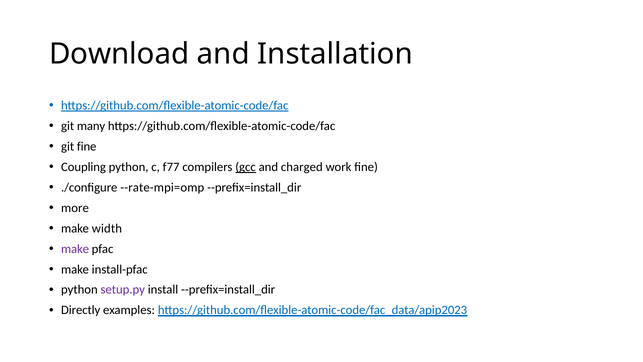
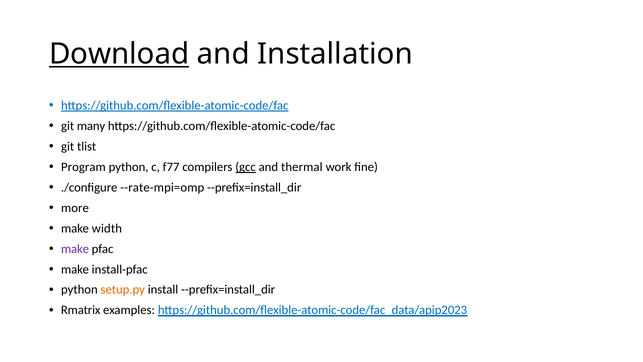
Download underline: none -> present
git fine: fine -> tlist
Coupling: Coupling -> Program
charged: charged -> thermal
setup.py colour: purple -> orange
Directly: Directly -> Rmatrix
